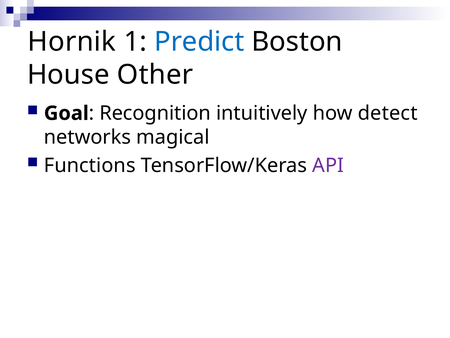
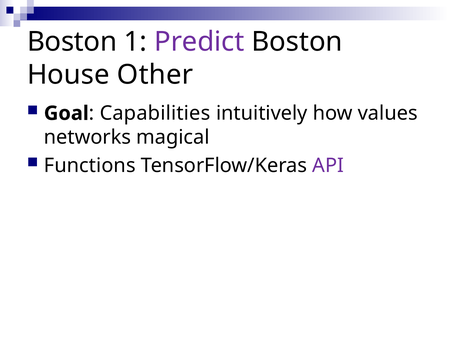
Hornik at (72, 42): Hornik -> Boston
Predict colour: blue -> purple
Recognition: Recognition -> Capabilities
detect: detect -> values
